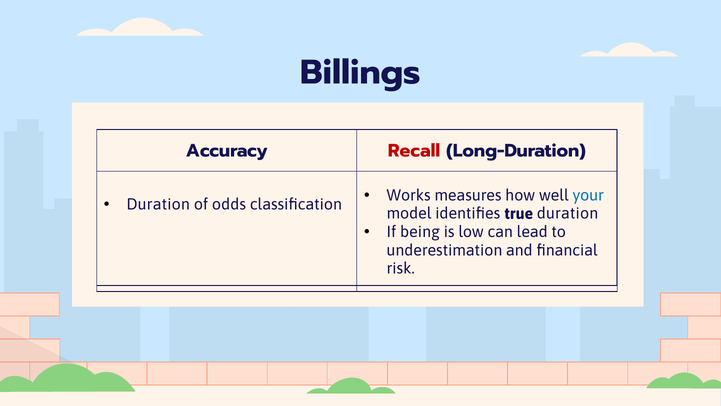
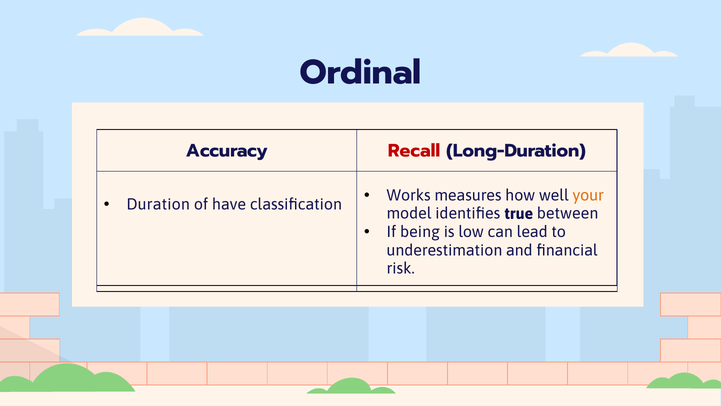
Billings: Billings -> Ordinal
your colour: blue -> orange
odds: odds -> have
true duration: duration -> between
